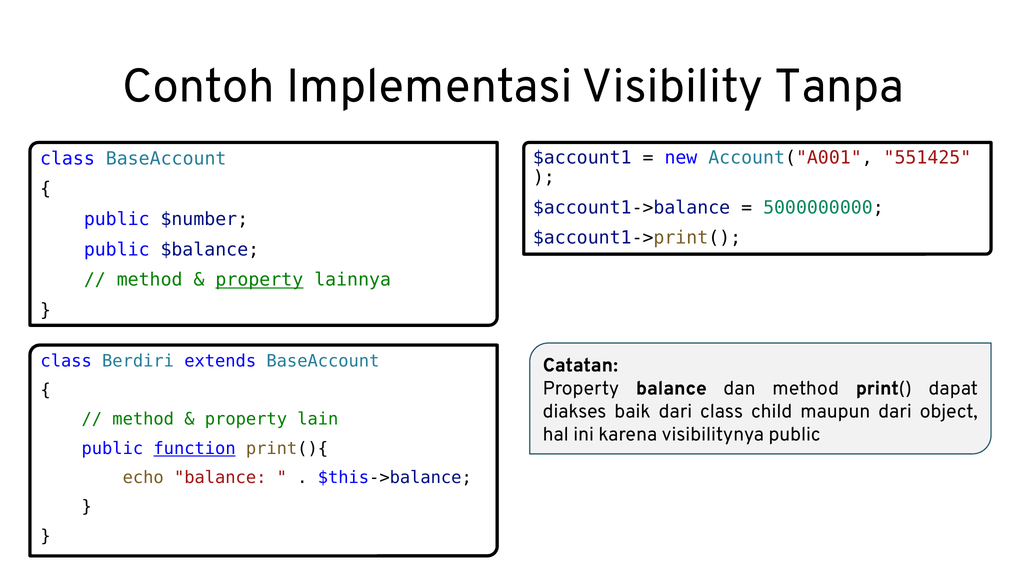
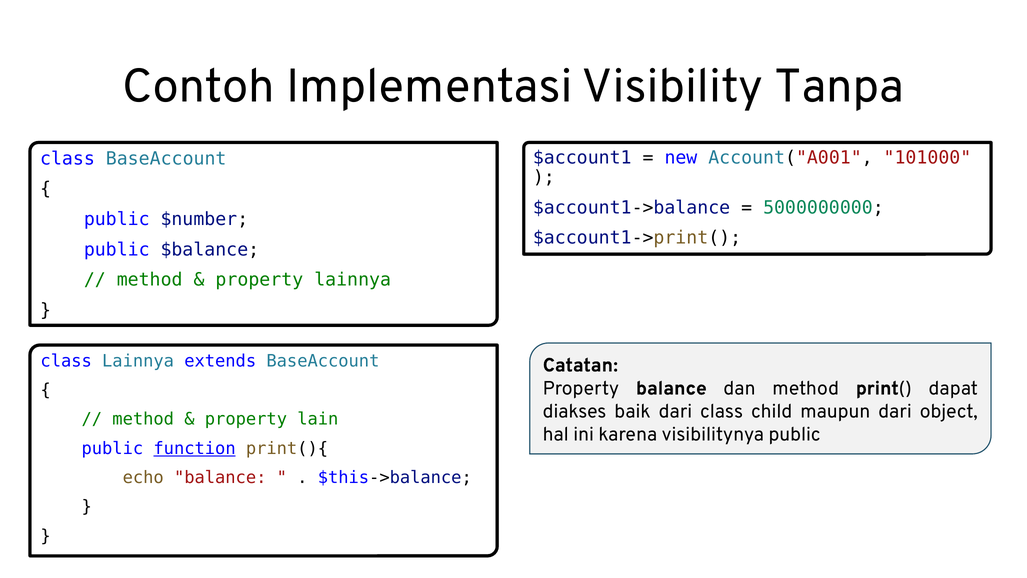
551425: 551425 -> 101000
property at (259, 280) underline: present -> none
class Berdiri: Berdiri -> Lainnya
